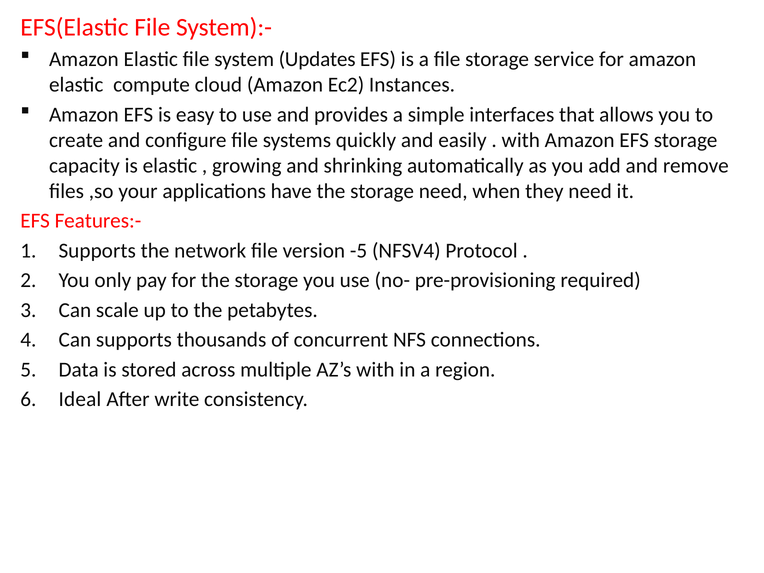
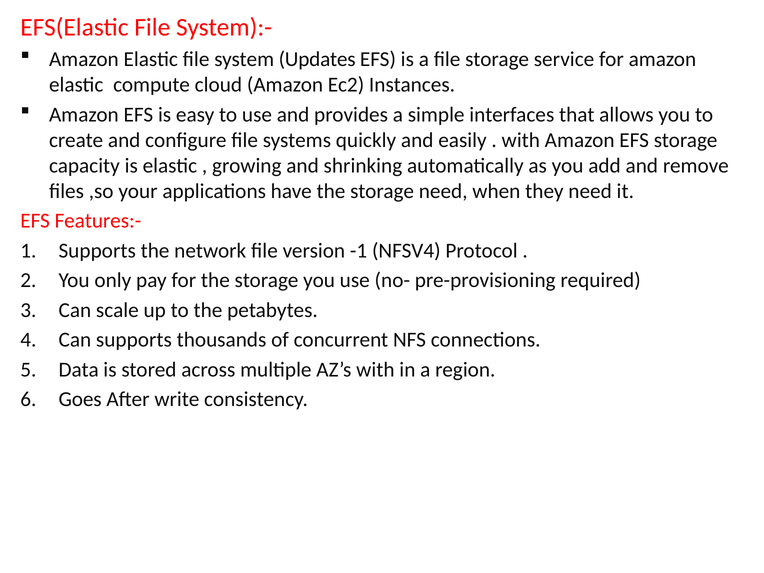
-5: -5 -> -1
Ideal: Ideal -> Goes
